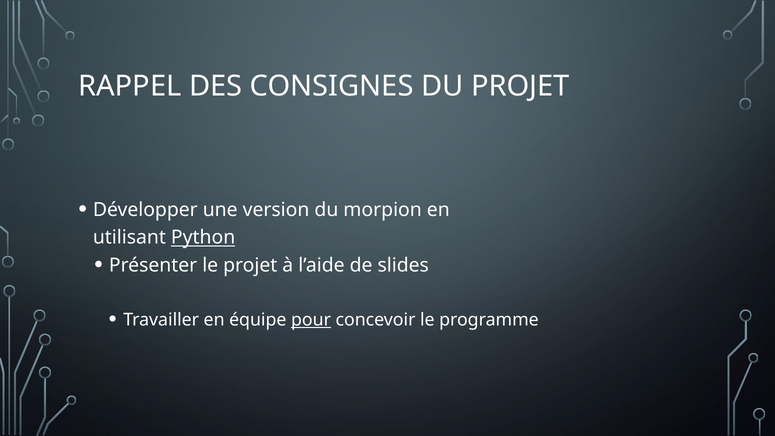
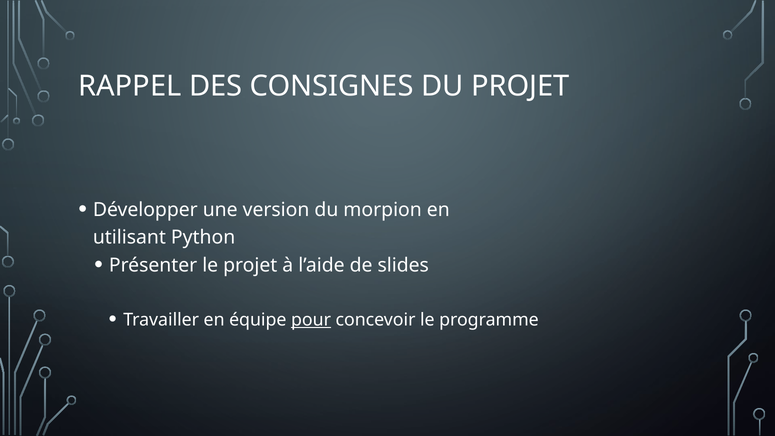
Python underline: present -> none
